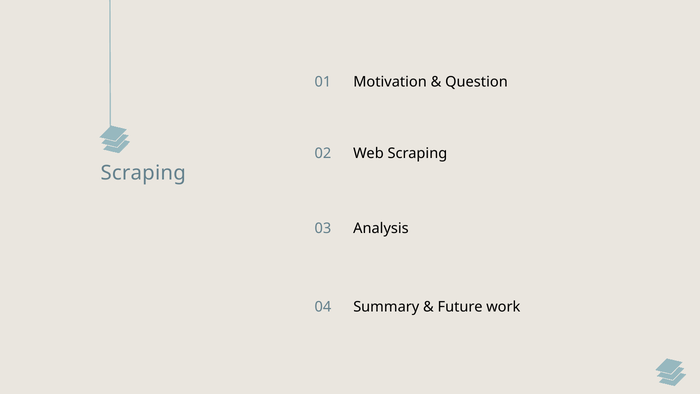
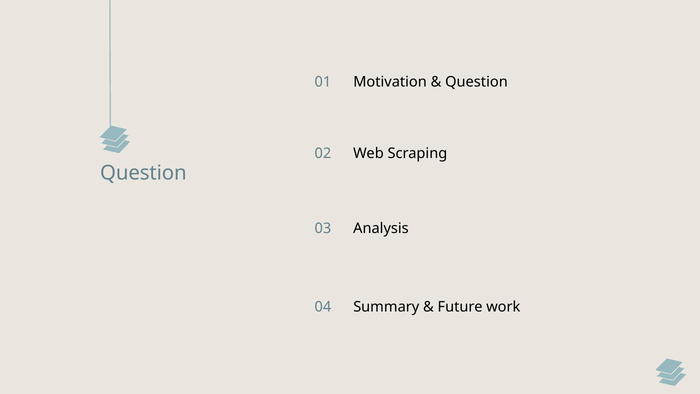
Scraping at (143, 173): Scraping -> Question
